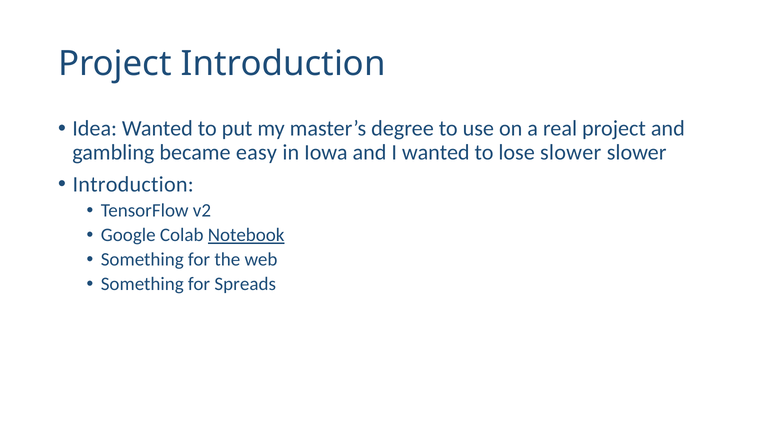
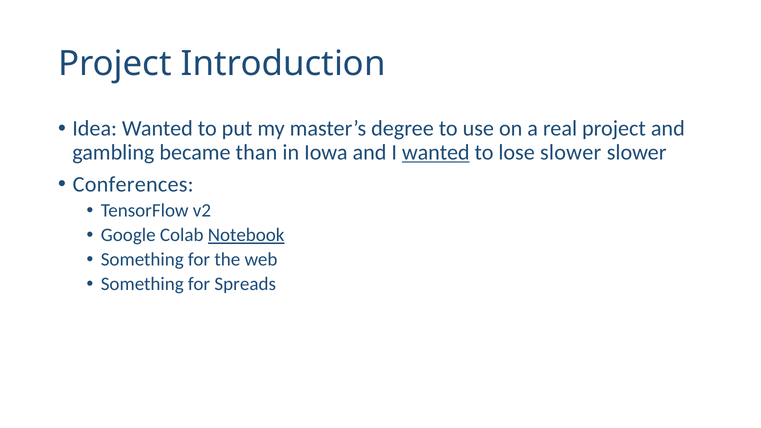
easy: easy -> than
wanted at (436, 153) underline: none -> present
Introduction at (133, 184): Introduction -> Conferences
